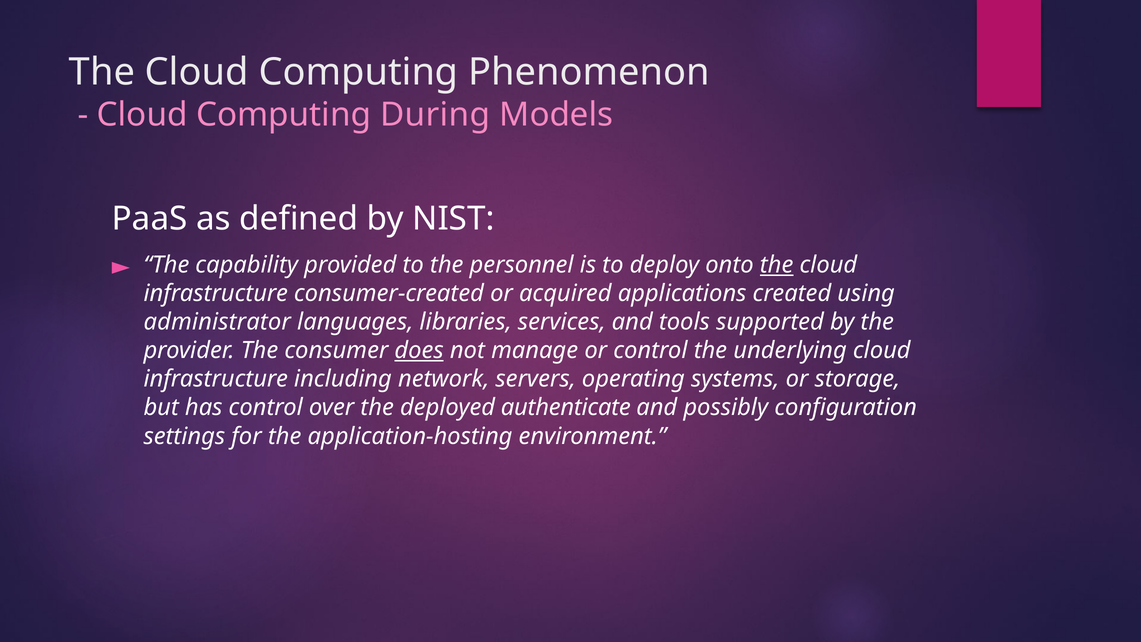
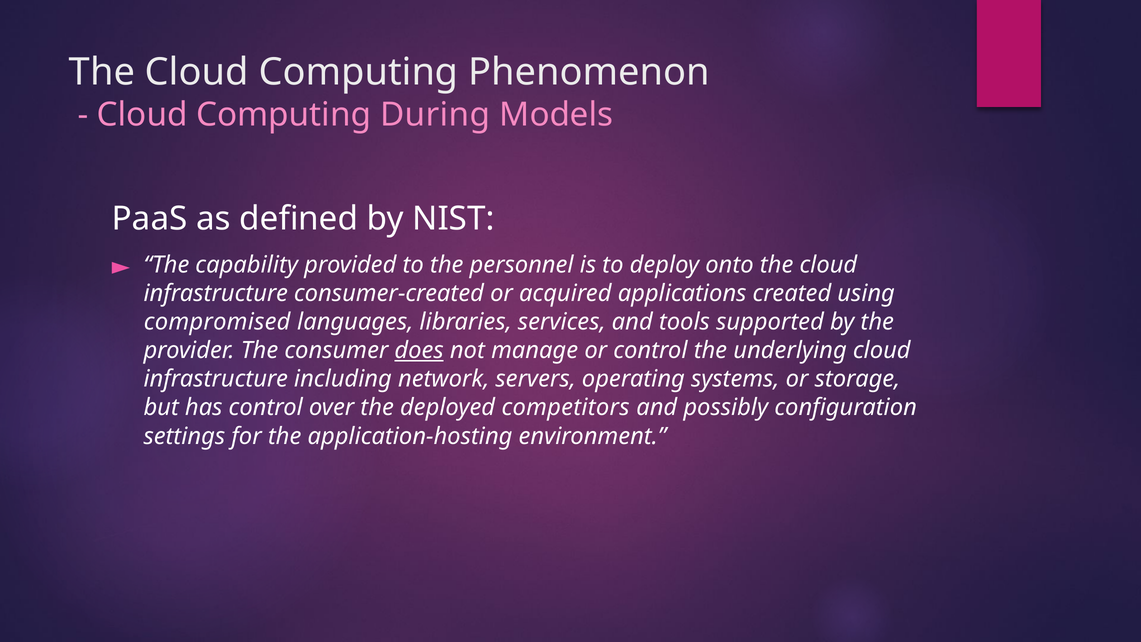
the at (777, 265) underline: present -> none
administrator: administrator -> compromised
authenticate: authenticate -> competitors
